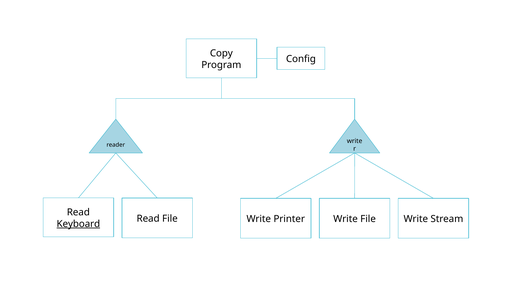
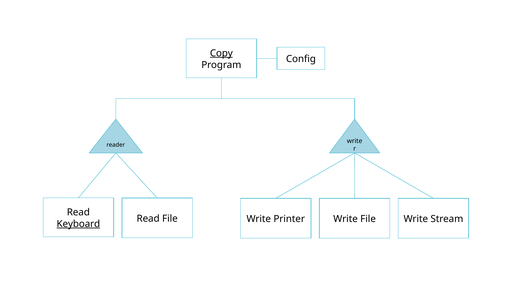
Copy underline: none -> present
